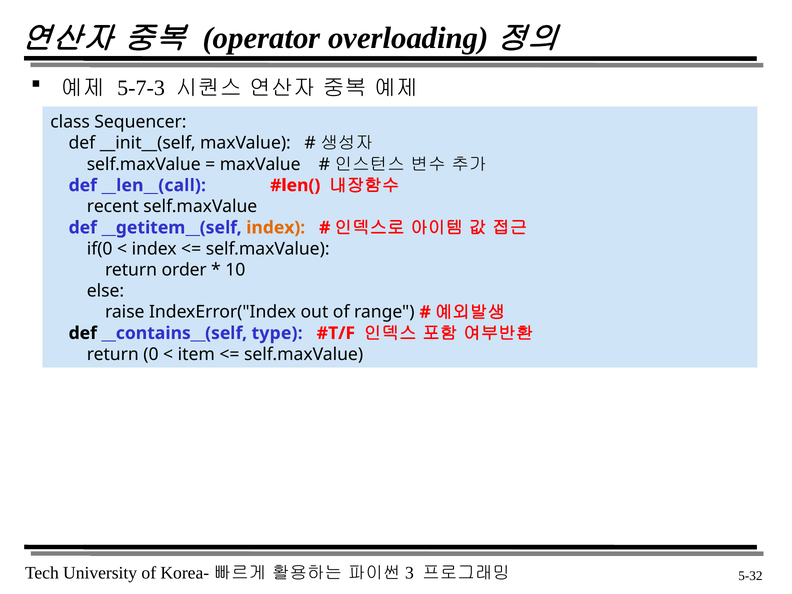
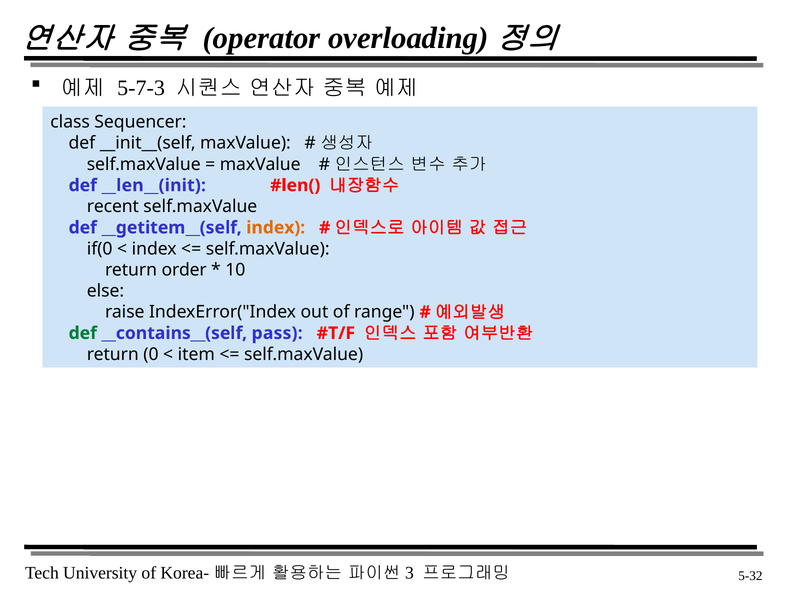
__len__(call: __len__(call -> __len__(init
def at (83, 333) colour: black -> green
type: type -> pass
